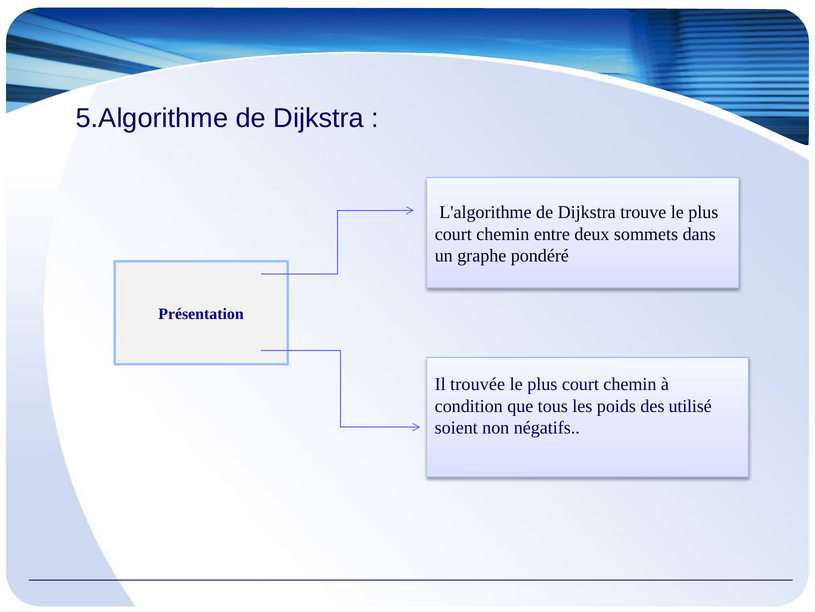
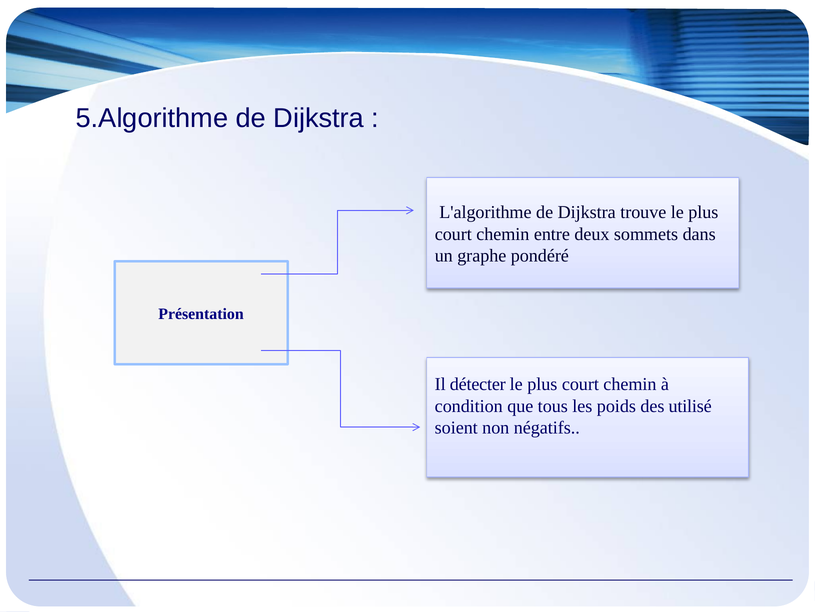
trouvée: trouvée -> détecter
